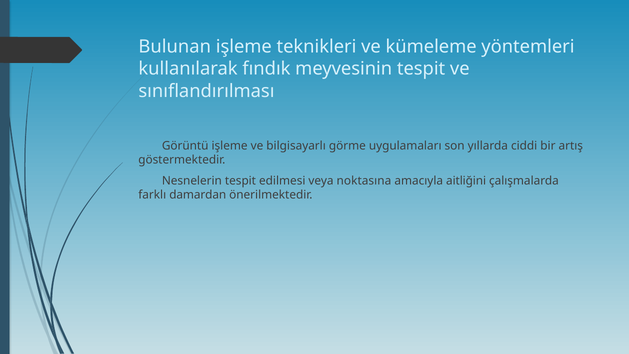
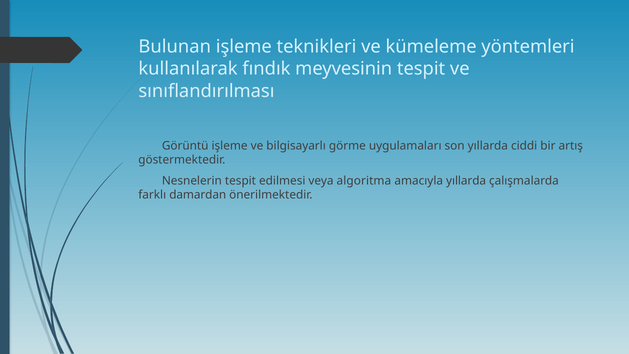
noktasına: noktasına -> algoritma
amacıyla aitliğini: aitliğini -> yıllarda
